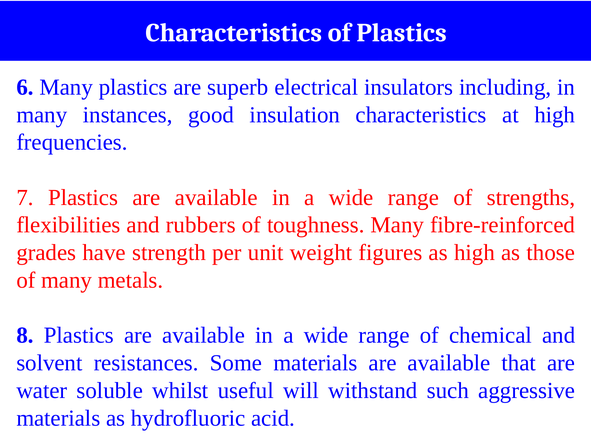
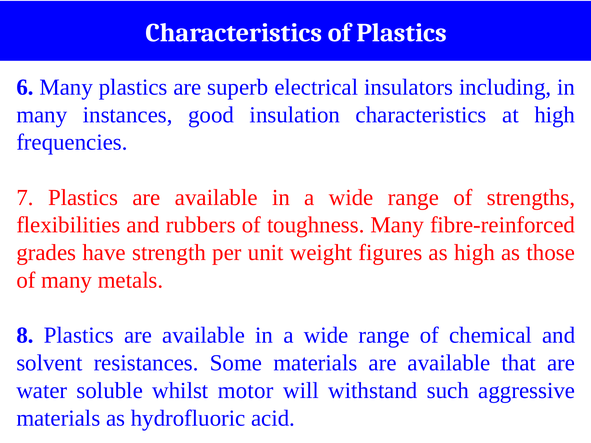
useful: useful -> motor
